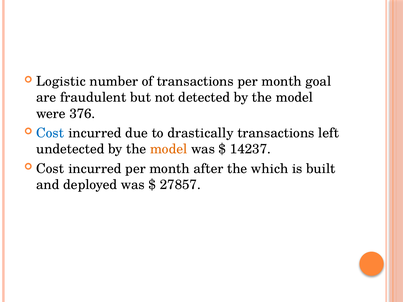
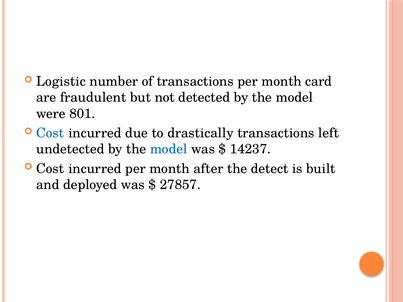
goal: goal -> card
376: 376 -> 801
model at (169, 149) colour: orange -> blue
which: which -> detect
